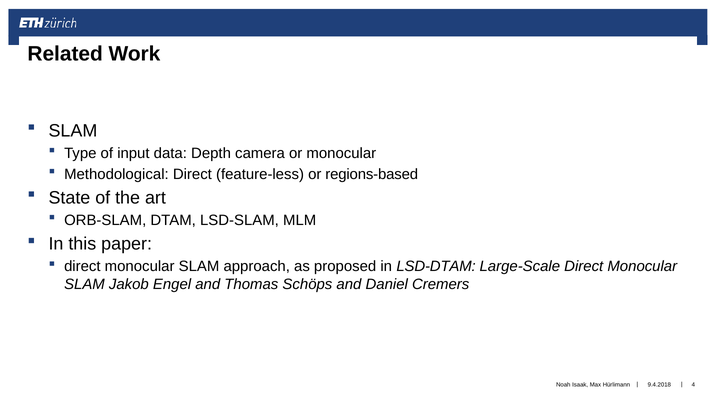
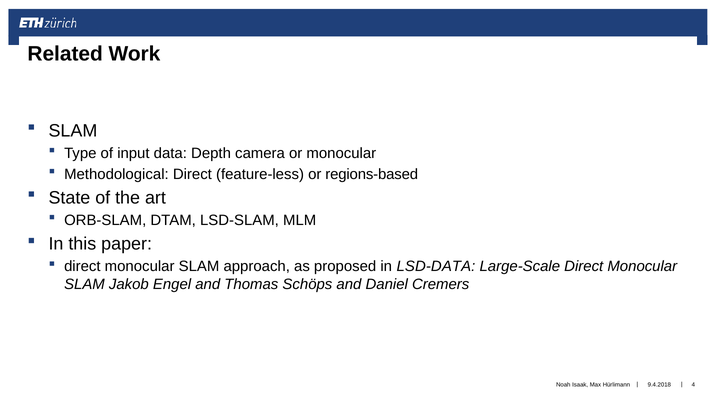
LSD-DTAM: LSD-DTAM -> LSD-DATA
